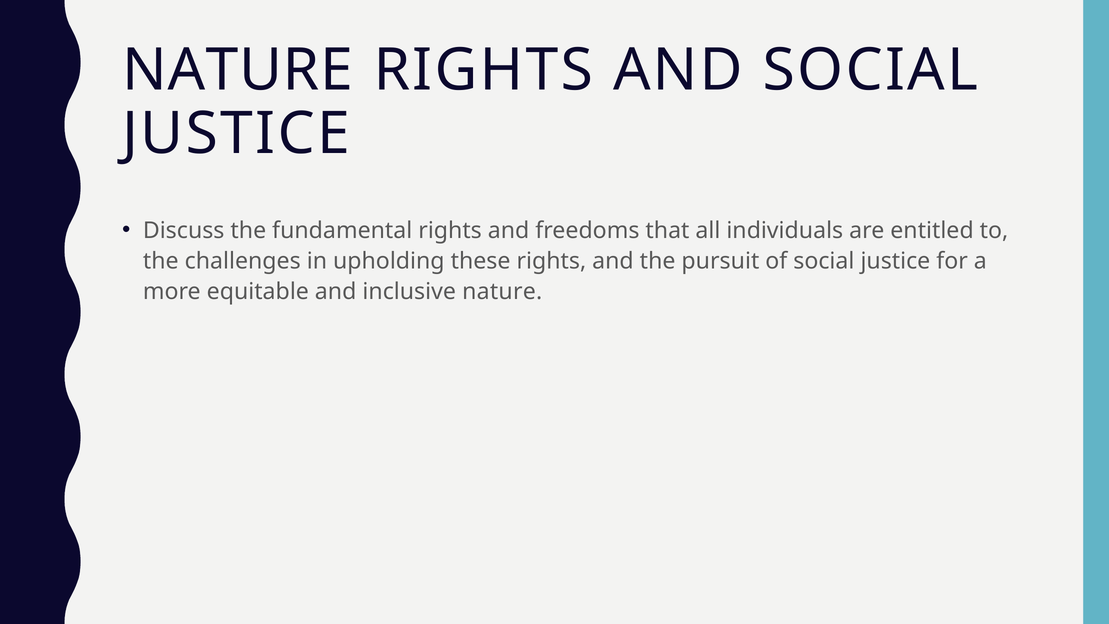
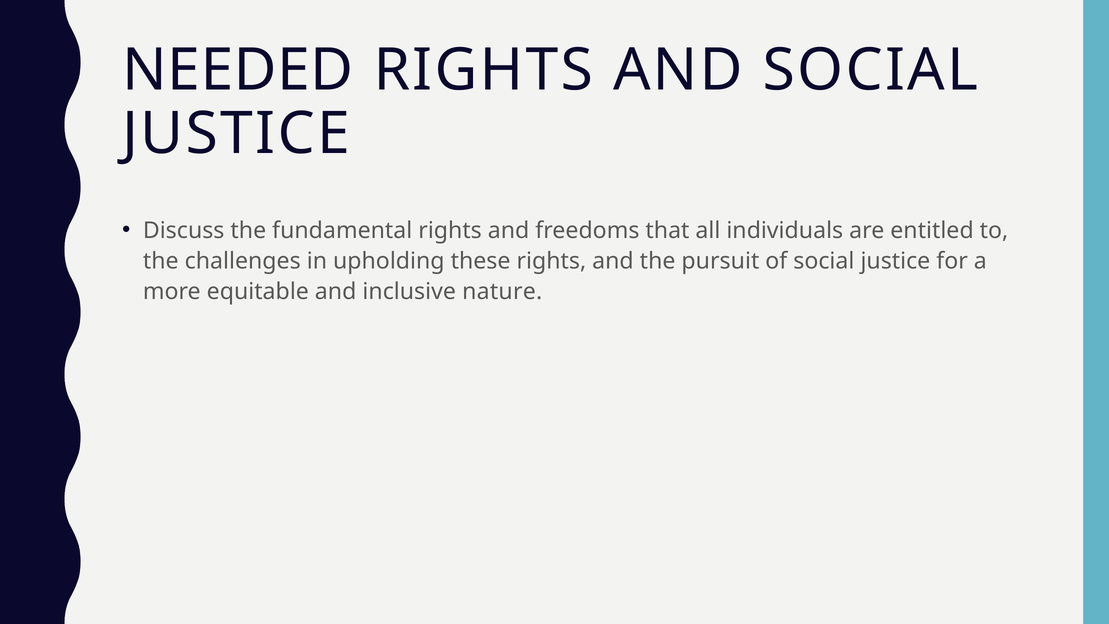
NATURE at (238, 70): NATURE -> NEEDED
